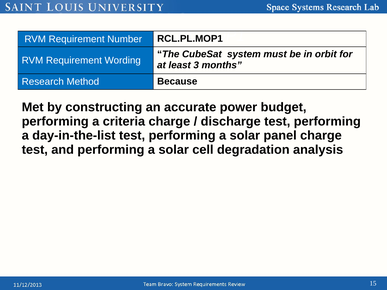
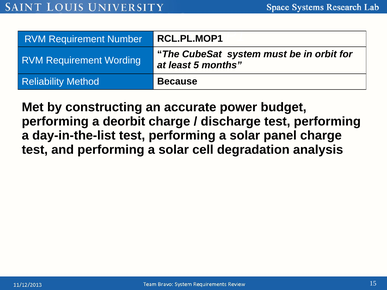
3: 3 -> 5
Research: Research -> Reliability
criteria: criteria -> deorbit
